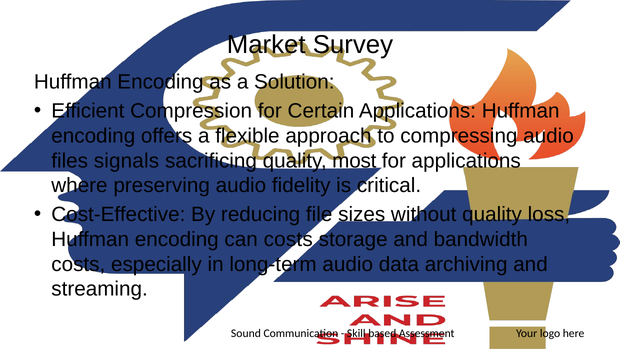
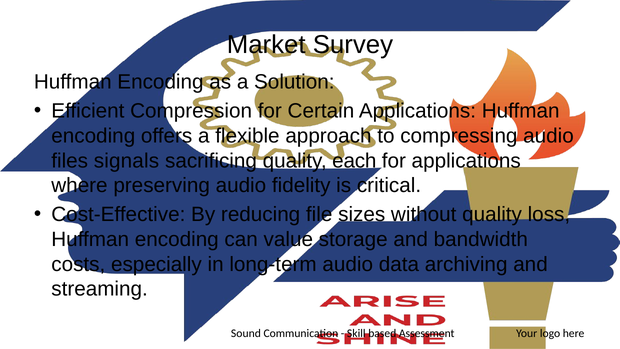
most: most -> each
can costs: costs -> value
